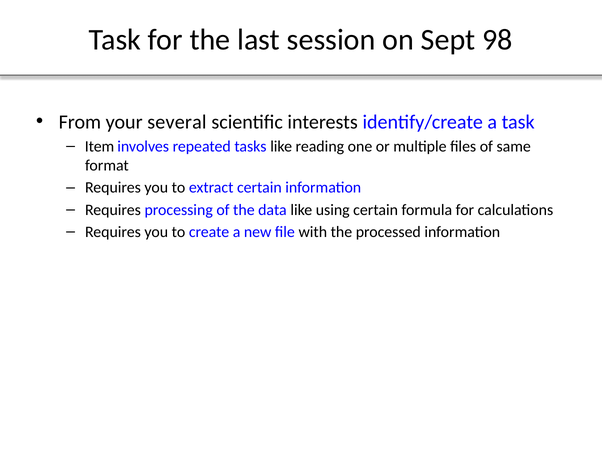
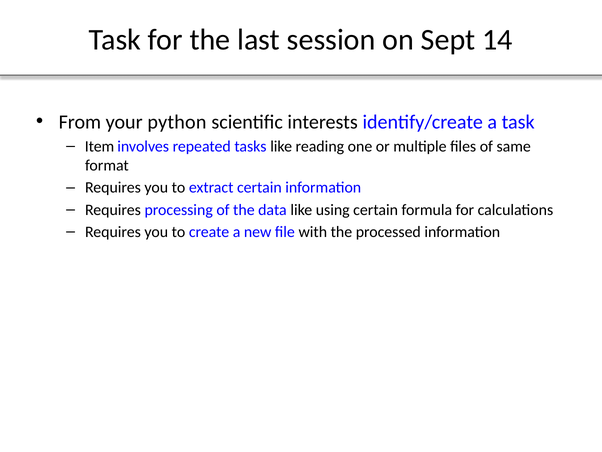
98: 98 -> 14
several: several -> python
